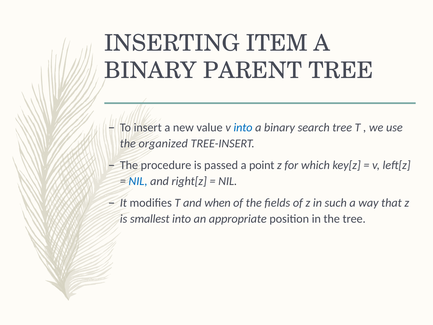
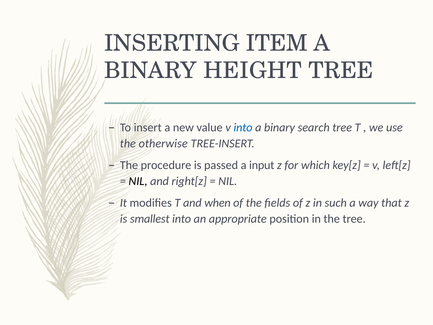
PARENT: PARENT -> HEIGHT
organized: organized -> otherwise
point: point -> input
NIL at (138, 181) colour: blue -> black
